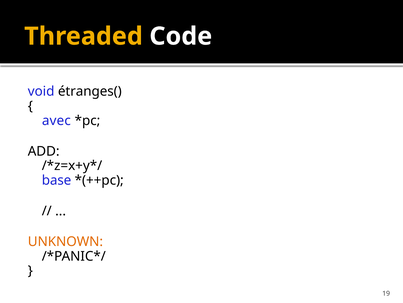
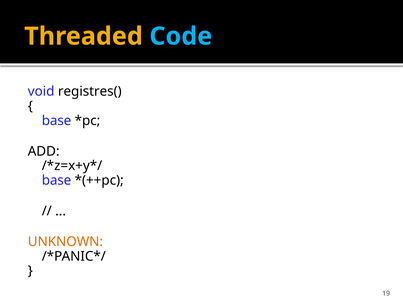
Code colour: white -> light blue
étranges(: étranges( -> registres(
avec at (56, 120): avec -> base
